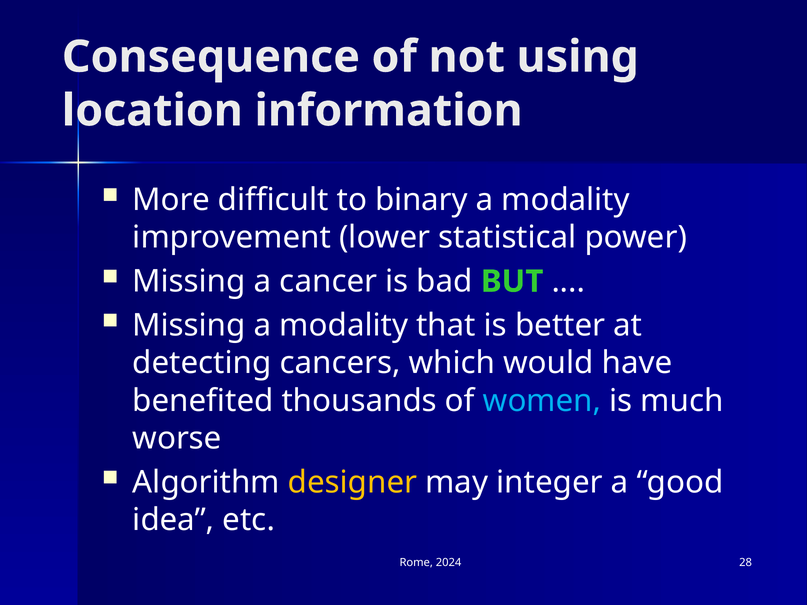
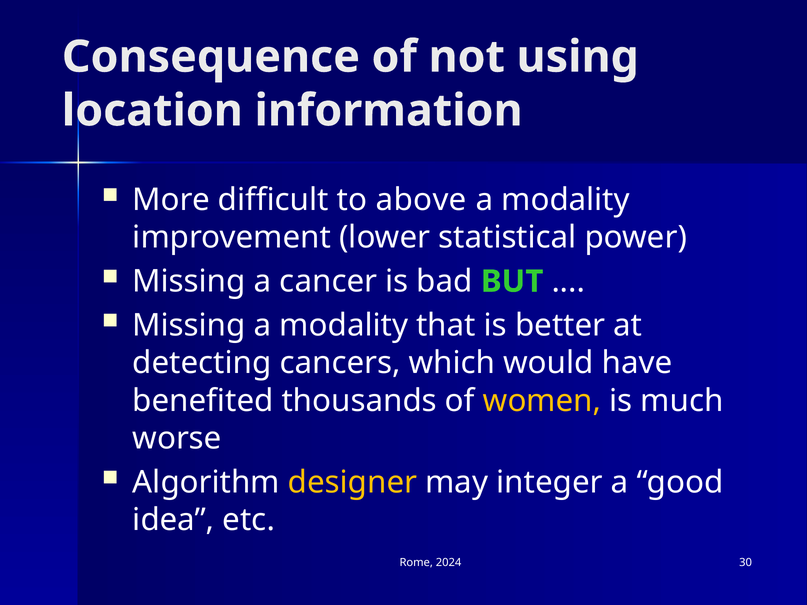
binary: binary -> above
women colour: light blue -> yellow
28: 28 -> 30
